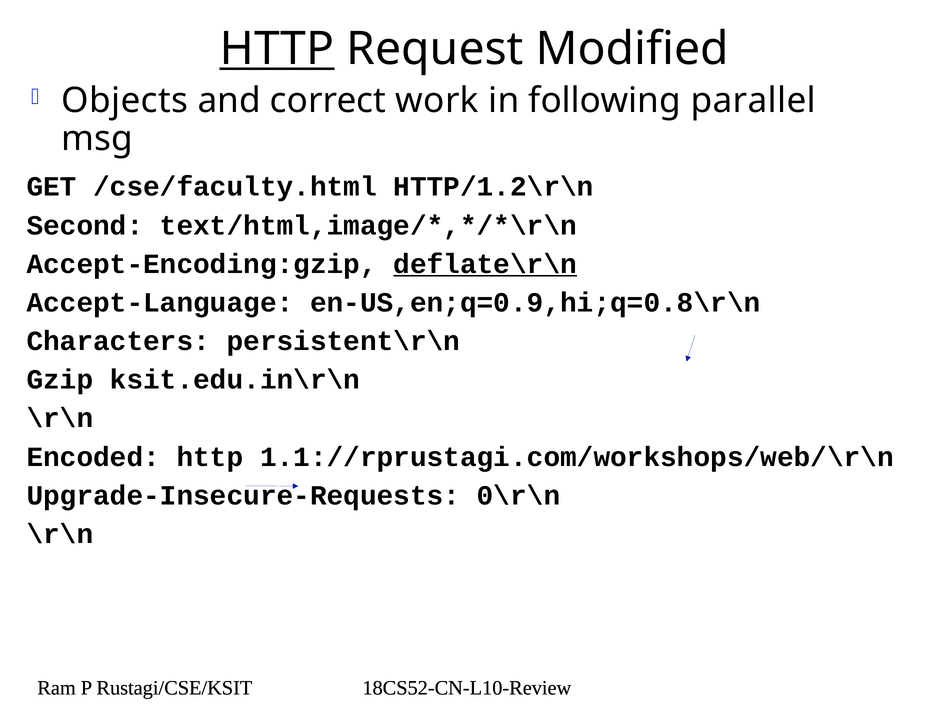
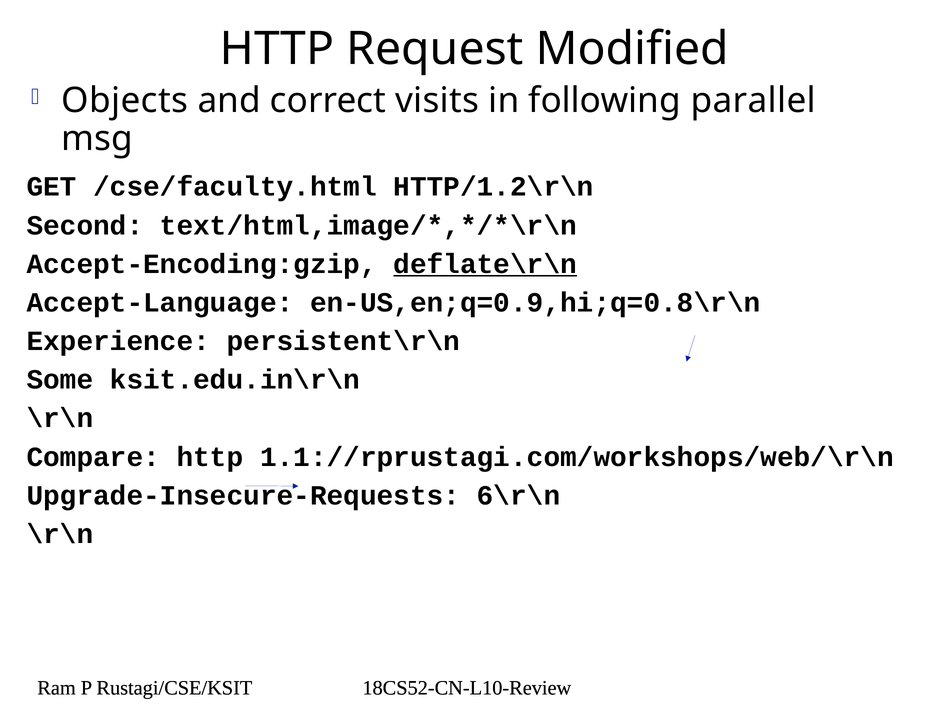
HTTP at (277, 49) underline: present -> none
work: work -> visits
Characters: Characters -> Experience
Gzip: Gzip -> Some
Encoded: Encoded -> Compare
0\r\n: 0\r\n -> 6\r\n
